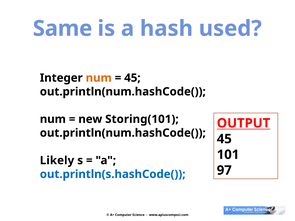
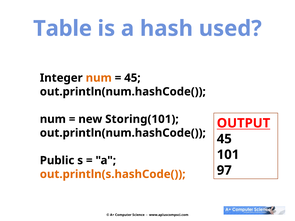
Same: Same -> Table
Likely: Likely -> Public
out.println(s.hashCode( colour: blue -> orange
